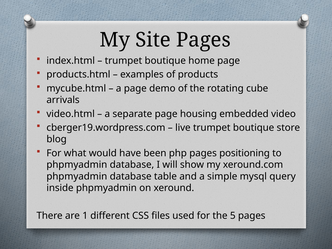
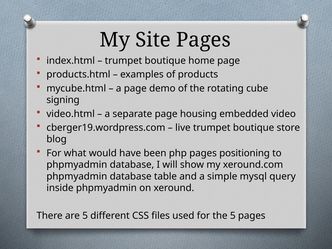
arrivals: arrivals -> signing
are 1: 1 -> 5
